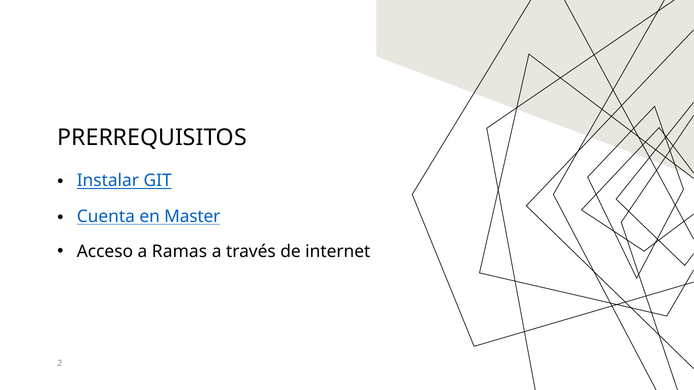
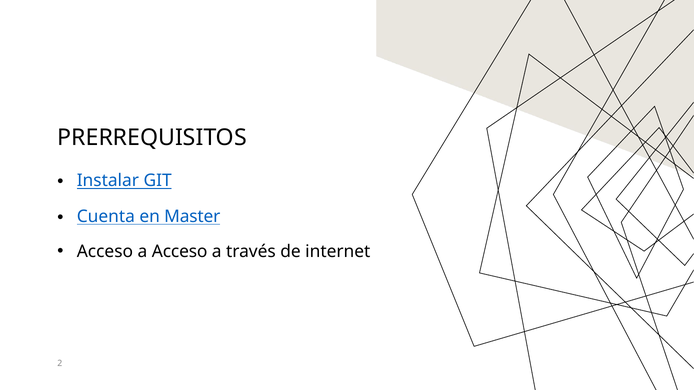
a Ramas: Ramas -> Acceso
